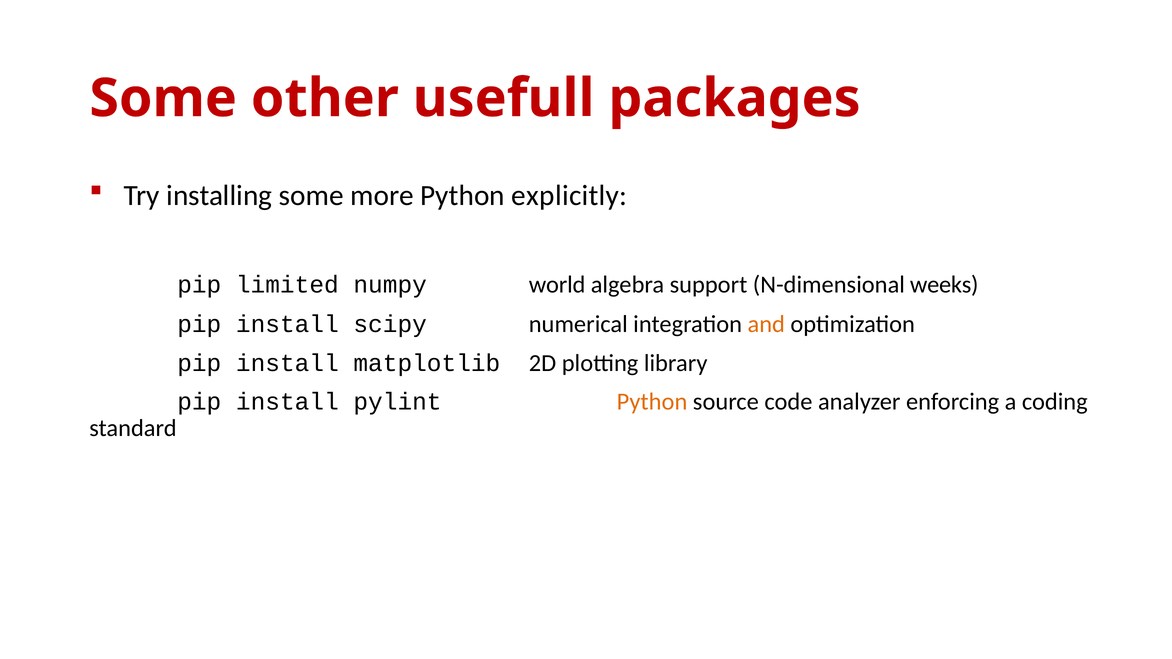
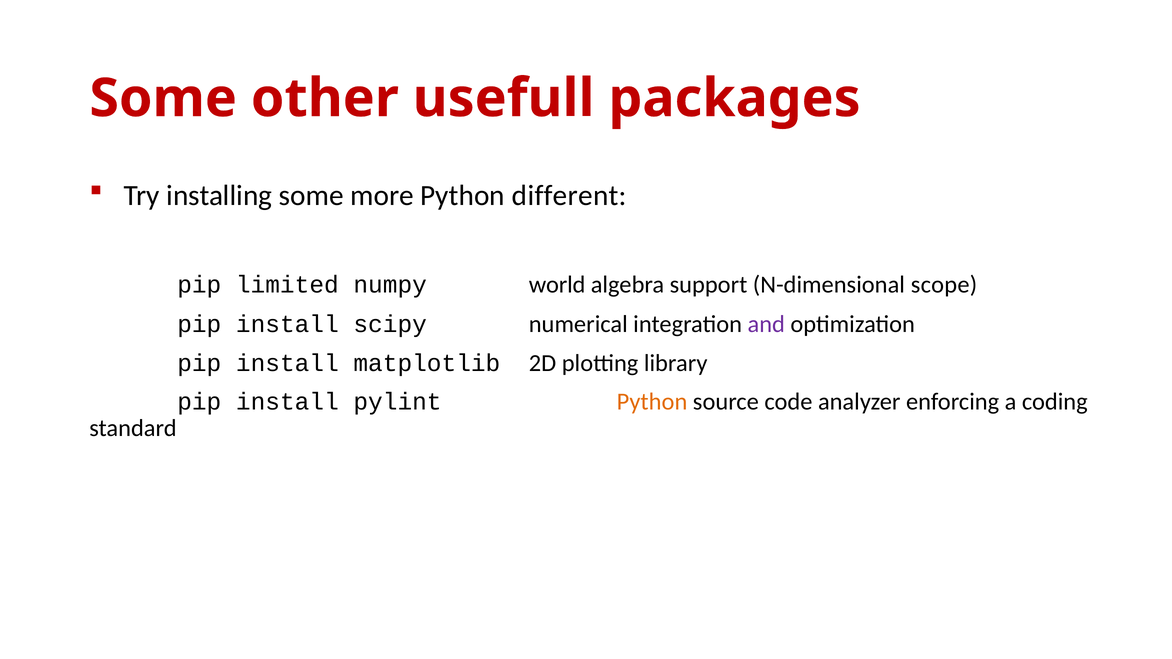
explicitly: explicitly -> different
weeks: weeks -> scope
and colour: orange -> purple
